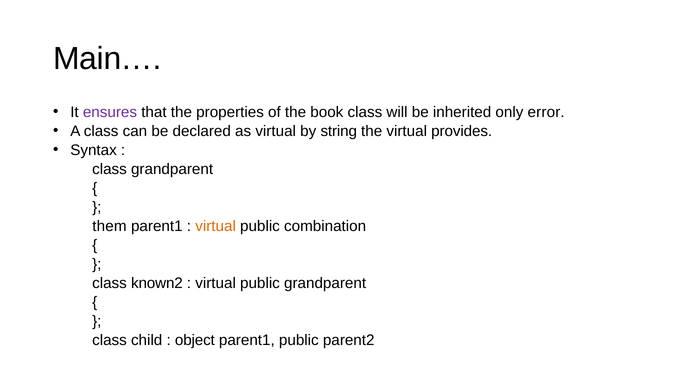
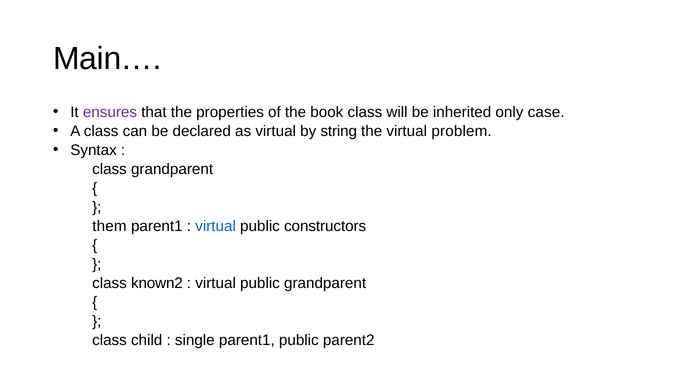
error: error -> case
provides: provides -> problem
virtual at (216, 226) colour: orange -> blue
combination: combination -> constructors
object: object -> single
